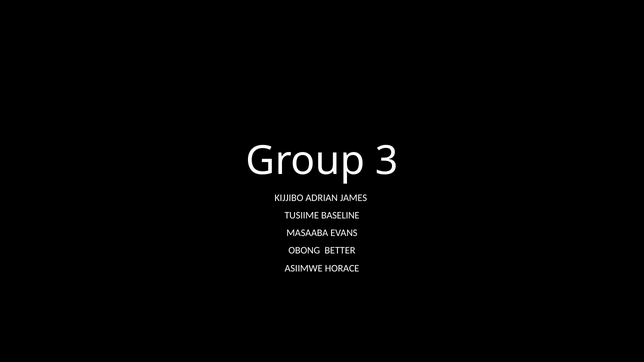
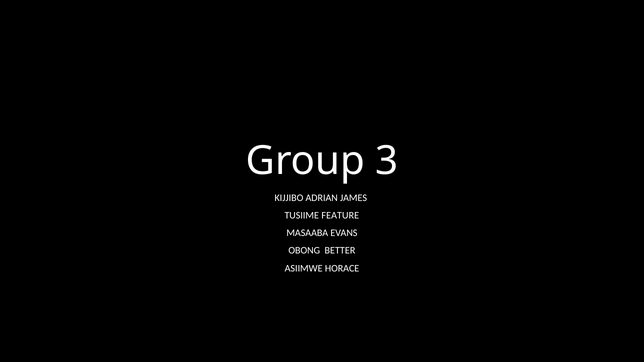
BASELINE: BASELINE -> FEATURE
